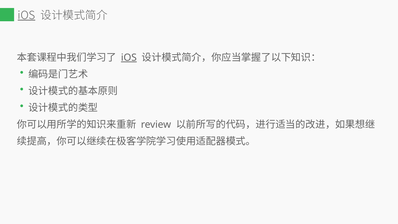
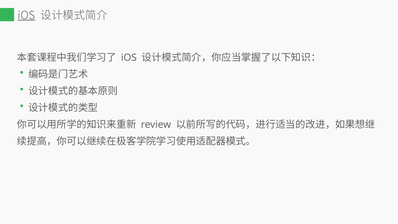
iOS at (129, 58) underline: present -> none
